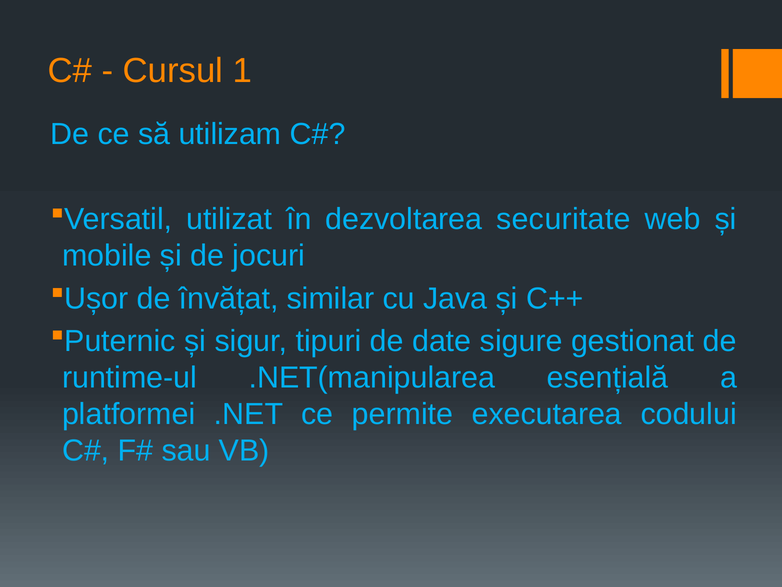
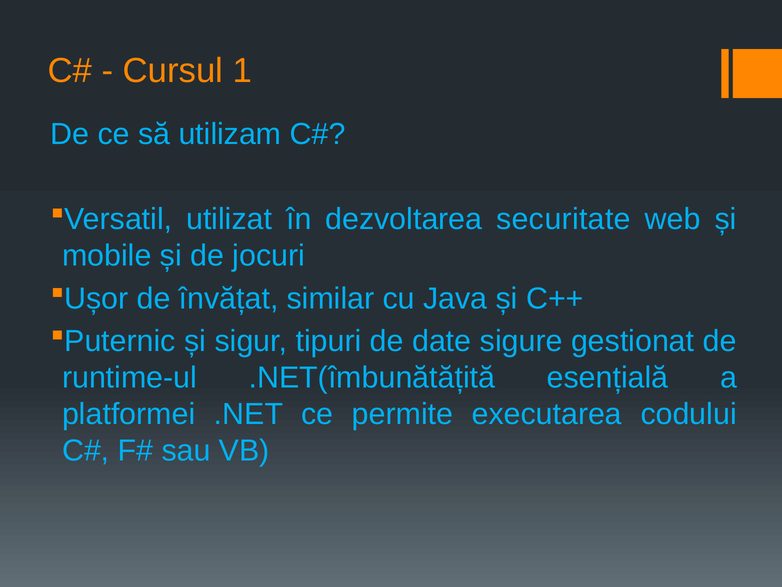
.NET(manipularea: .NET(manipularea -> .NET(îmbunătățită
